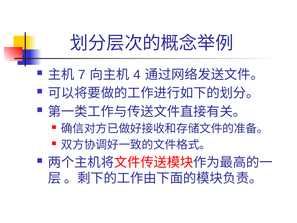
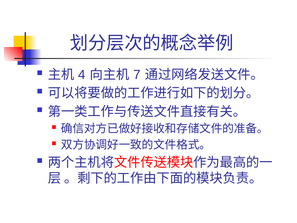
7: 7 -> 4
4: 4 -> 7
